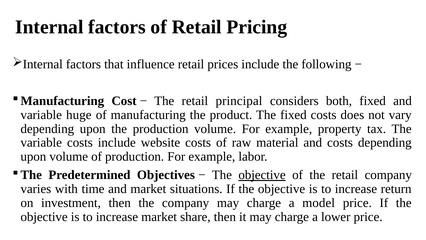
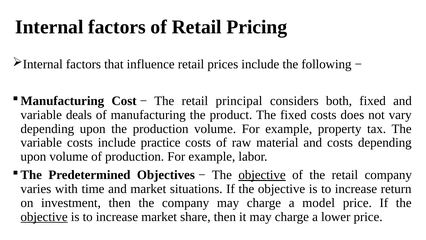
huge: huge -> deals
website: website -> practice
objective at (44, 216) underline: none -> present
